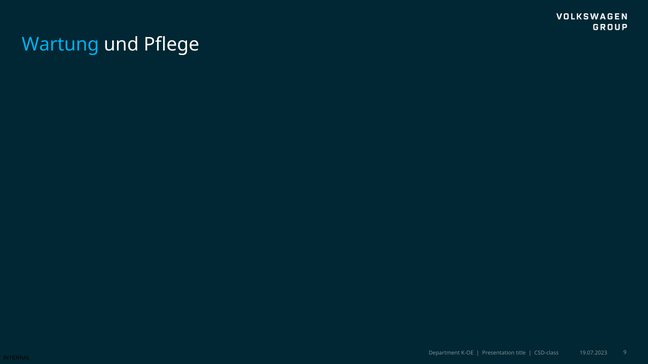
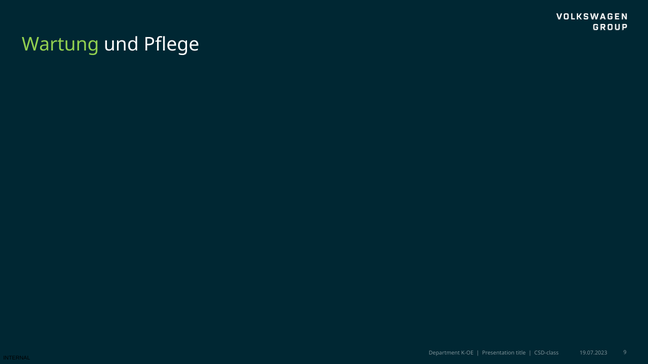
Wartung colour: light blue -> light green
